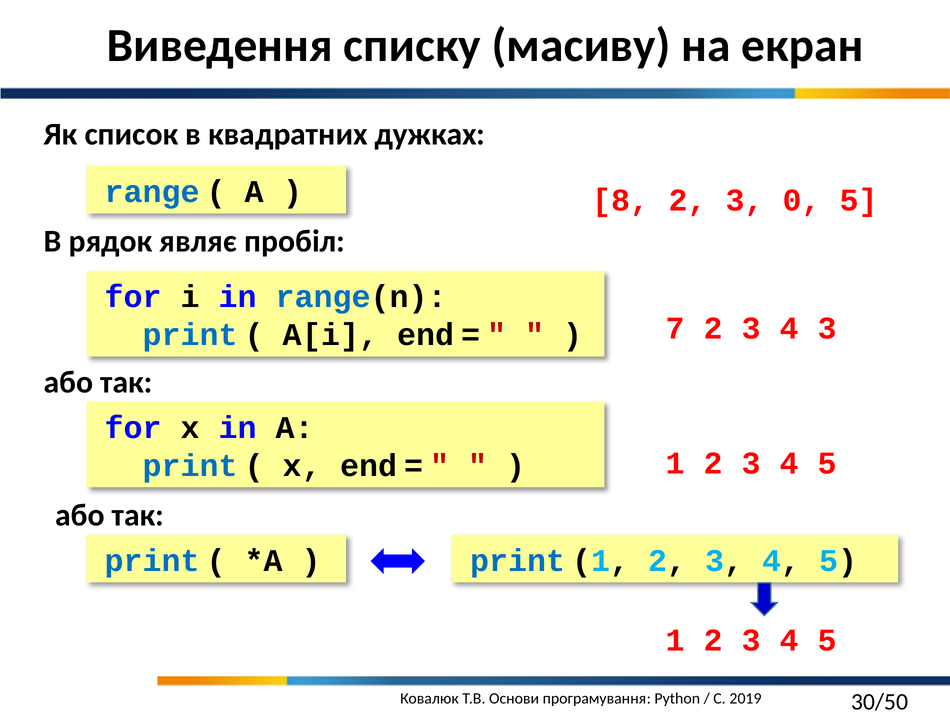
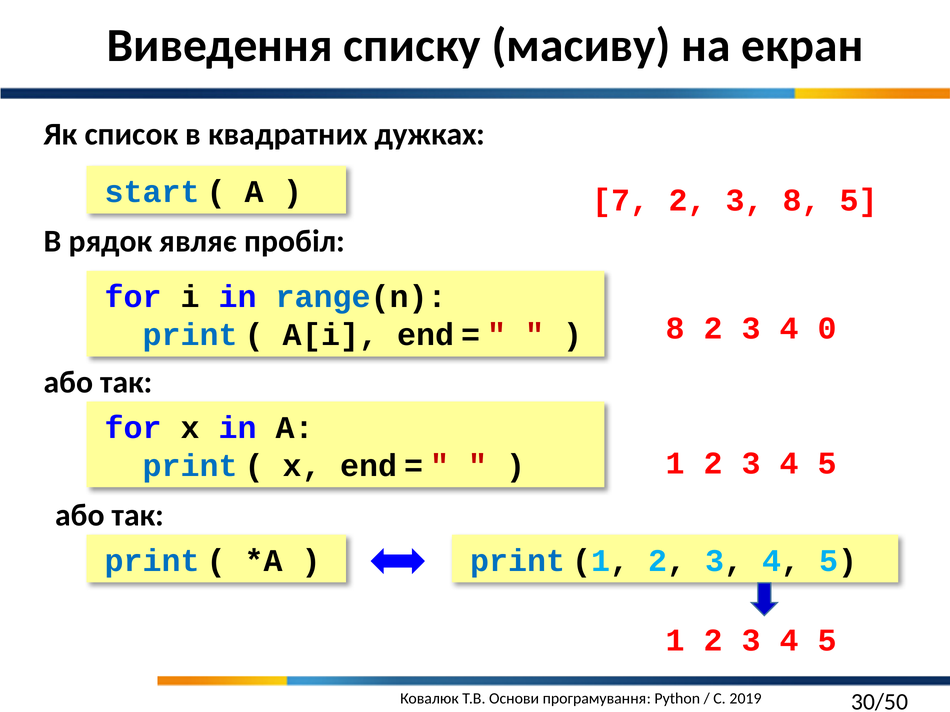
range: range -> start
8: 8 -> 7
3 0: 0 -> 8
7 at (675, 328): 7 -> 8
4 3: 3 -> 0
